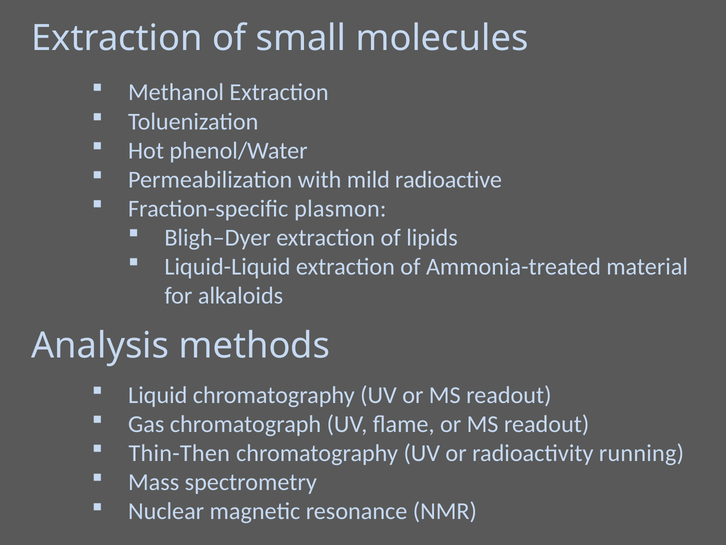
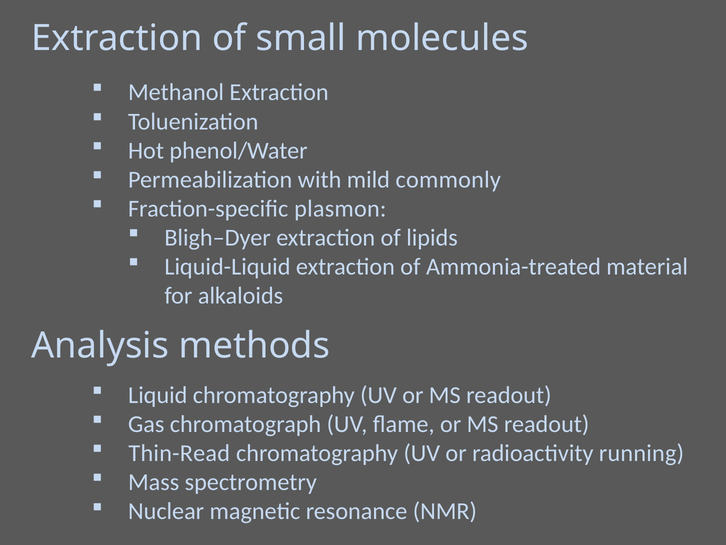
radioactive: radioactive -> commonly
Thin-Then: Thin-Then -> Thin-Read
